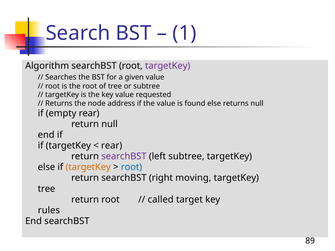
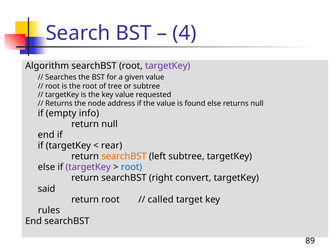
1: 1 -> 4
empty rear: rear -> info
searchBST at (124, 157) colour: purple -> orange
targetKey at (88, 167) colour: orange -> purple
moving: moving -> convert
tree at (47, 189): tree -> said
